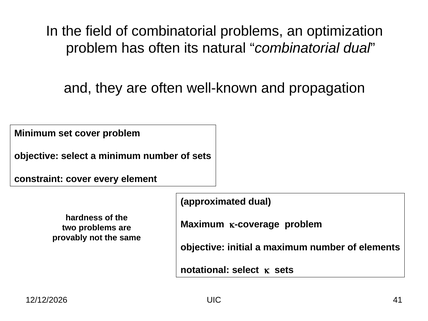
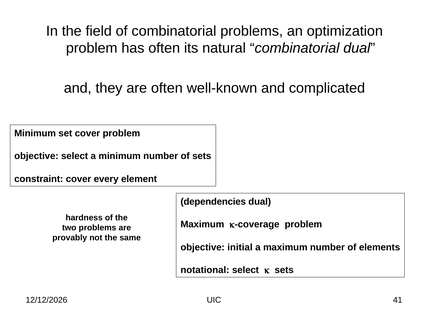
propagation: propagation -> complicated
approximated: approximated -> dependencies
